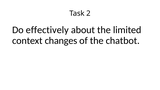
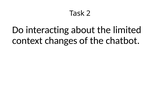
effectively: effectively -> interacting
